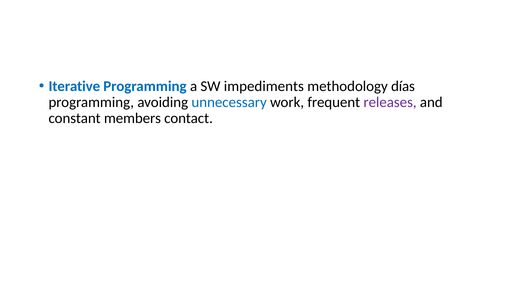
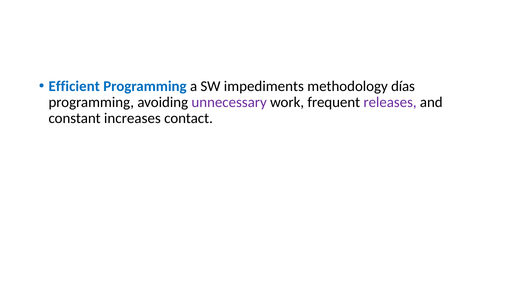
Iterative: Iterative -> Efficient
unnecessary colour: blue -> purple
members: members -> increases
